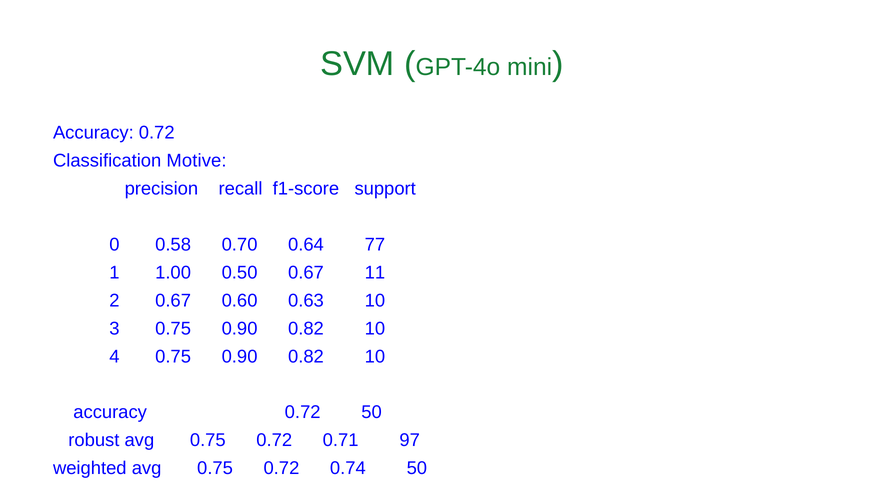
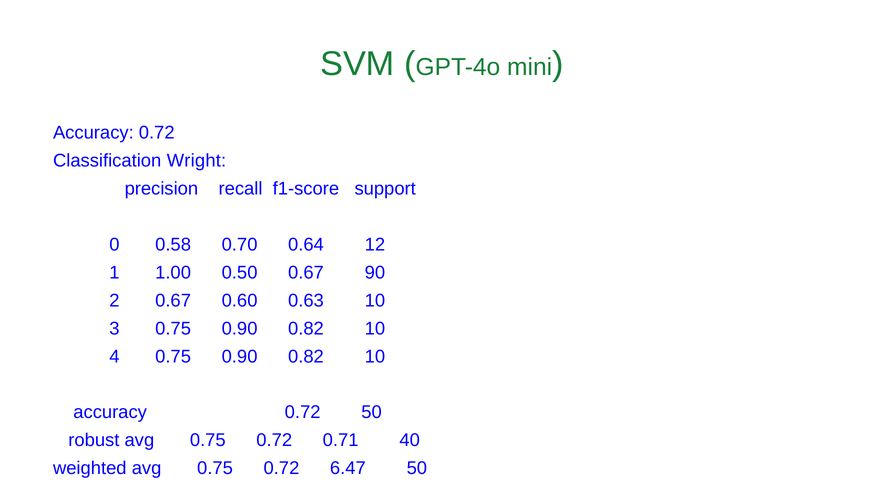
Motive: Motive -> Wright
77: 77 -> 12
11: 11 -> 90
97: 97 -> 40
0.74: 0.74 -> 6.47
